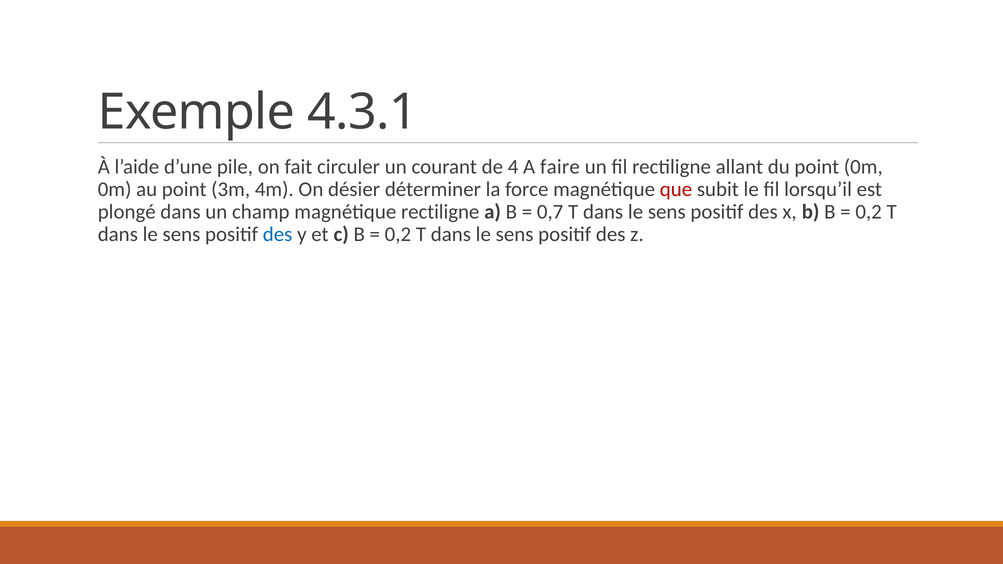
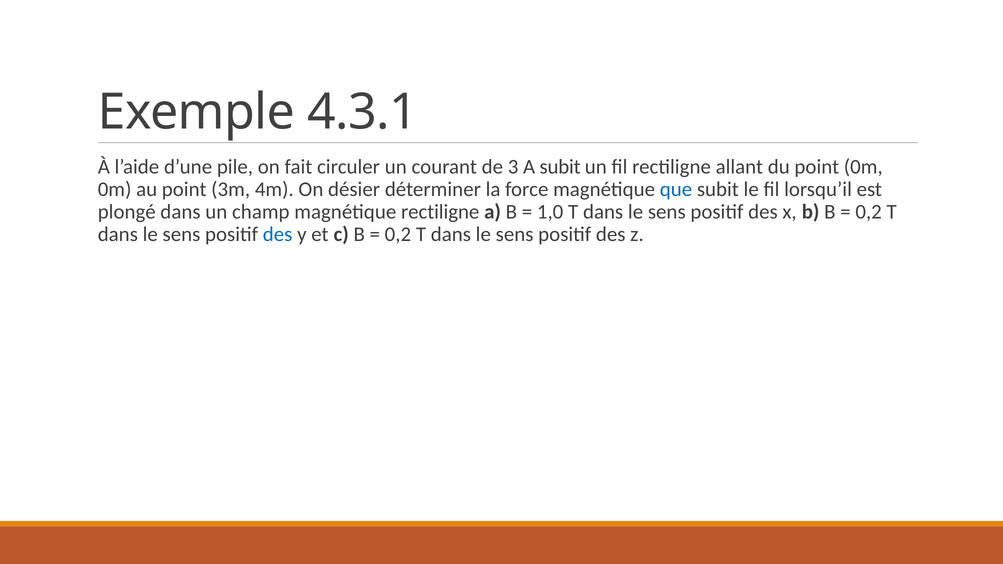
4: 4 -> 3
A faire: faire -> subit
que colour: red -> blue
0,7: 0,7 -> 1,0
